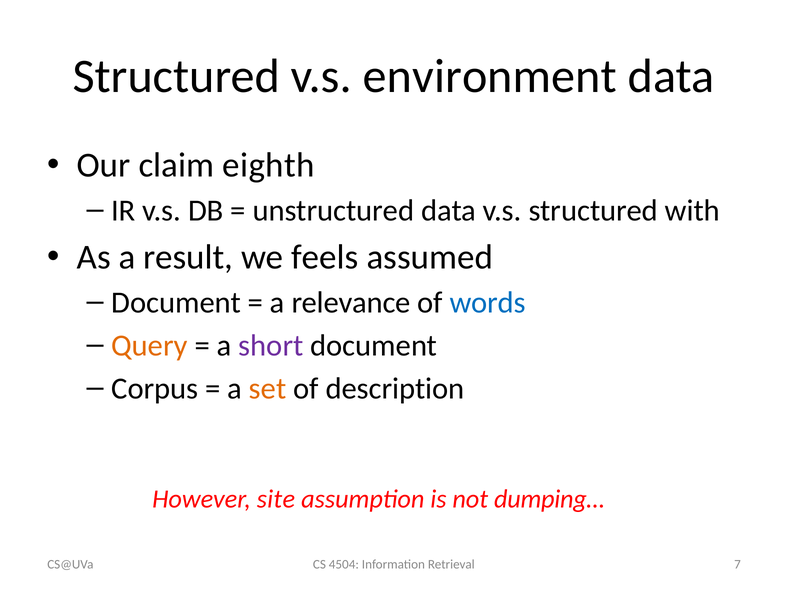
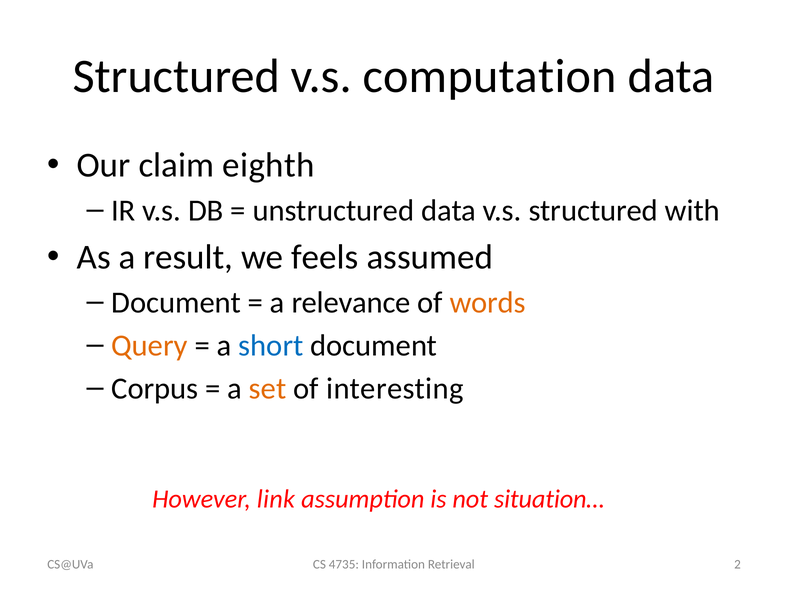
environment: environment -> computation
words colour: blue -> orange
short colour: purple -> blue
description: description -> interesting
site: site -> link
dumping…: dumping… -> situation…
4504: 4504 -> 4735
7: 7 -> 2
